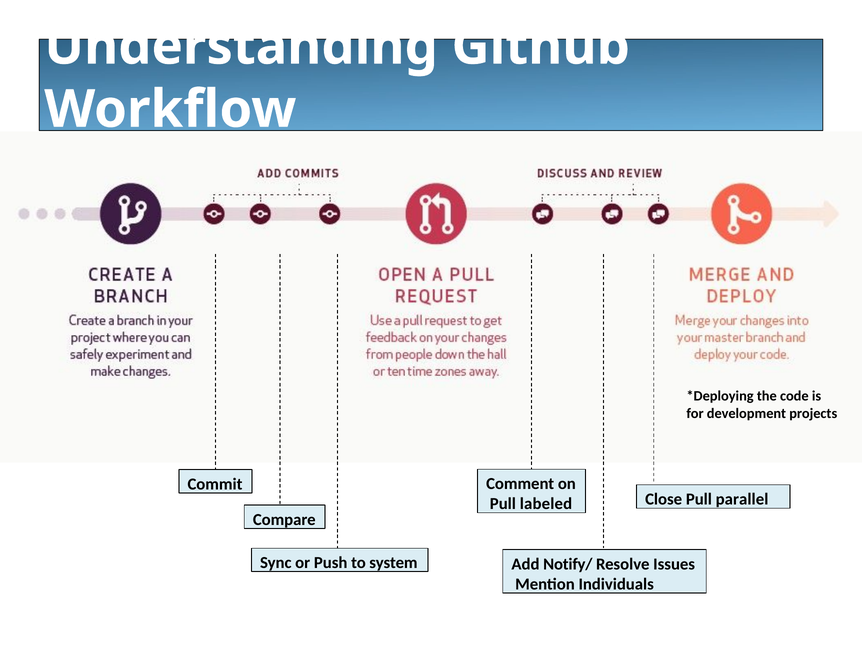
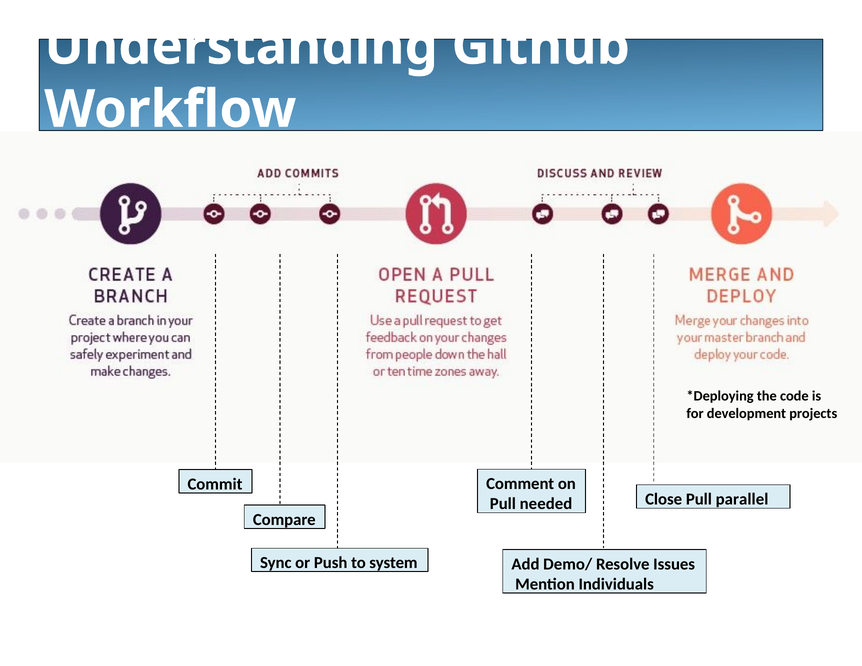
labeled: labeled -> needed
Notify/: Notify/ -> Demo/
